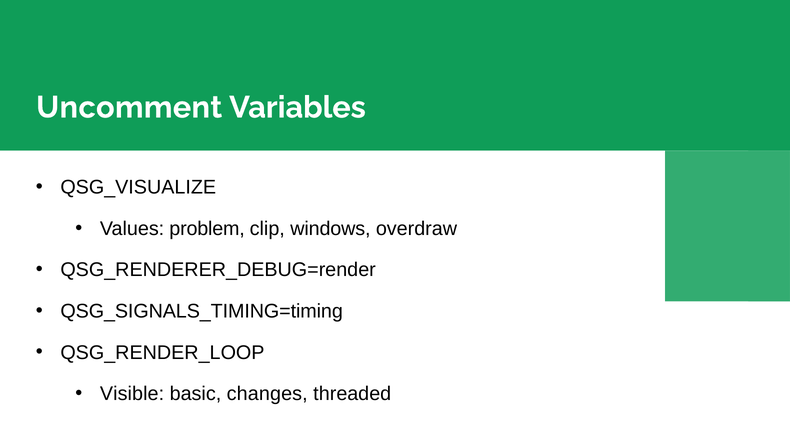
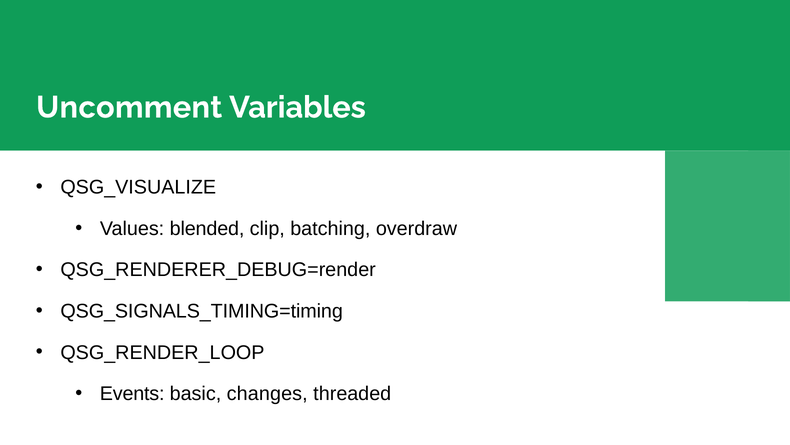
problem: problem -> blended
windows: windows -> batching
Visible: Visible -> Events
